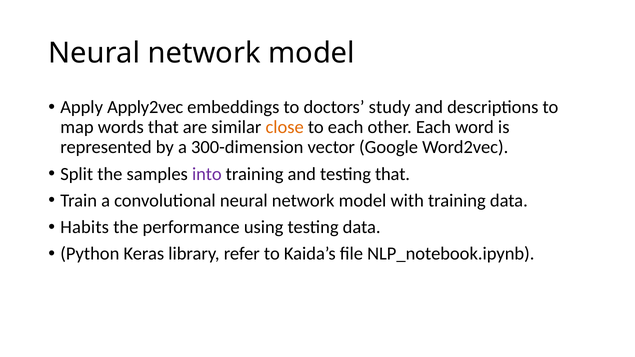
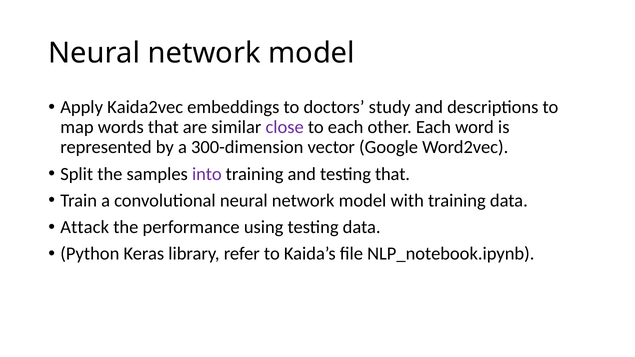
Apply2vec: Apply2vec -> Kaida2vec
close colour: orange -> purple
Habits: Habits -> Attack
